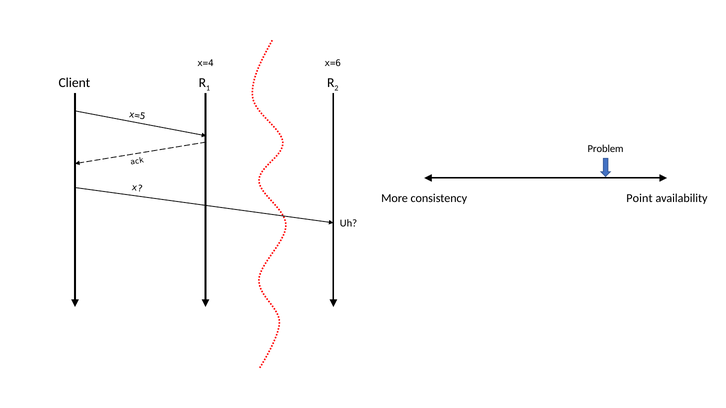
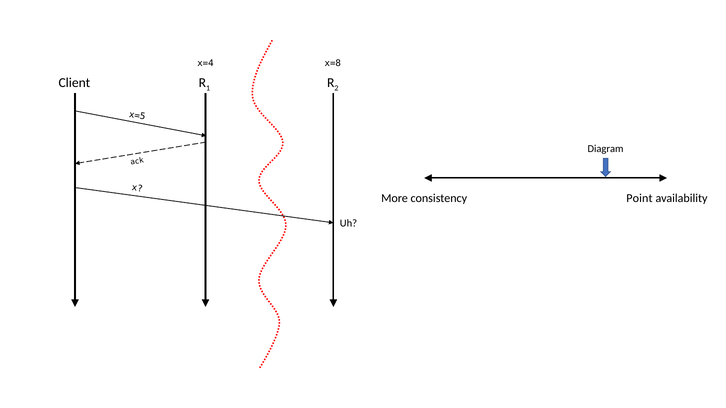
x=6: x=6 -> x=8
Problem: Problem -> Diagram
